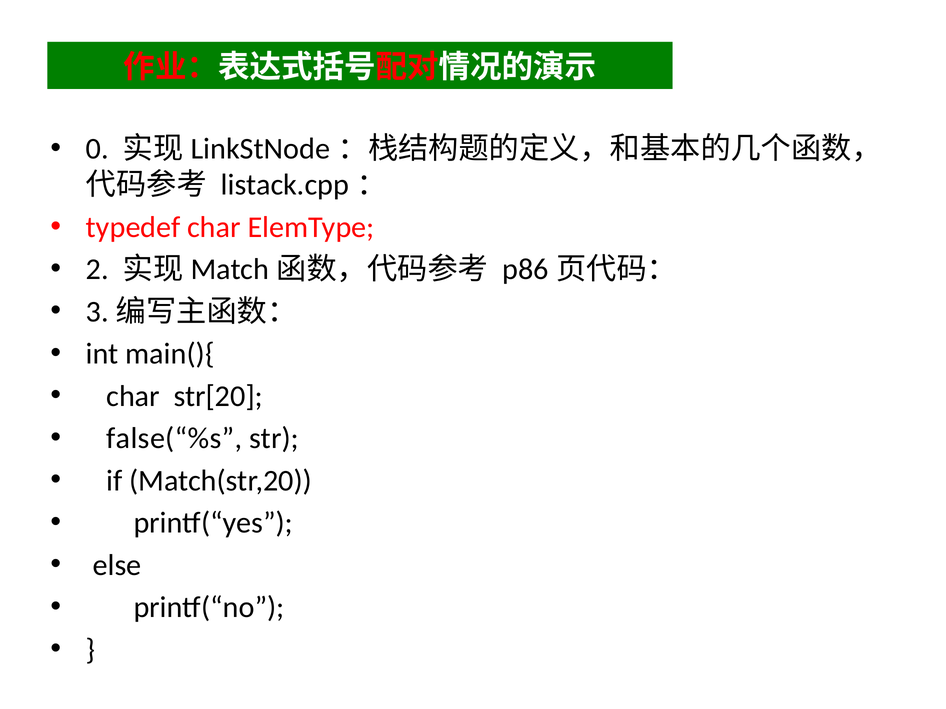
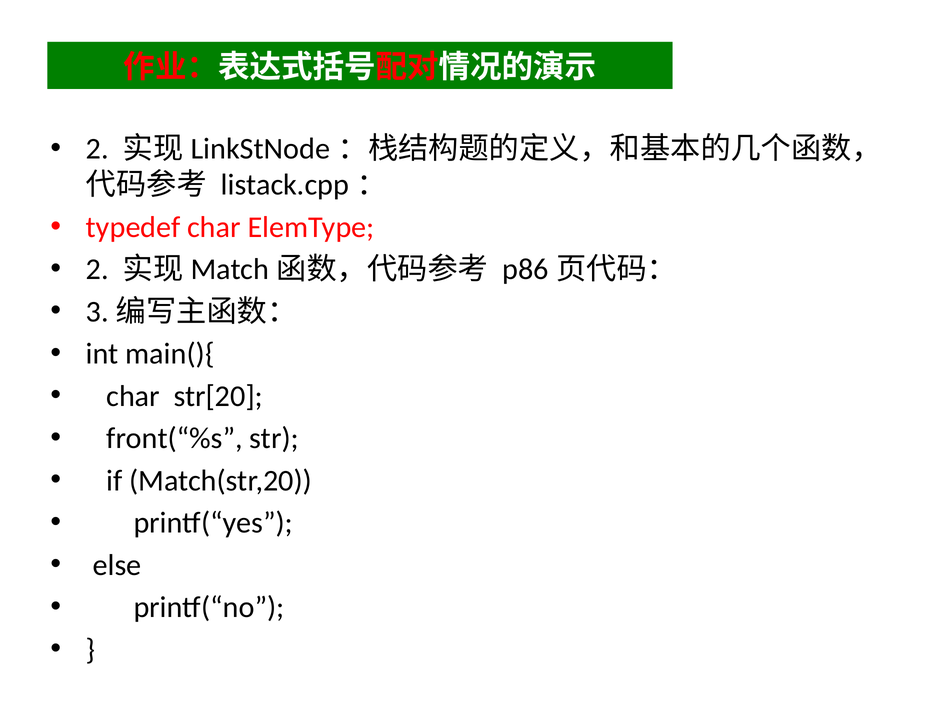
0 at (97, 149): 0 -> 2
false(“%s: false(“%s -> front(“%s
